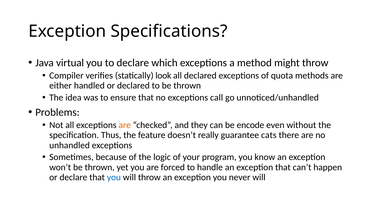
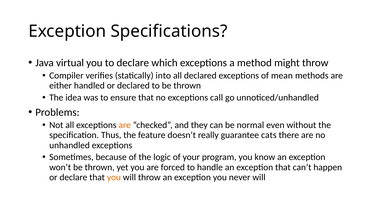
look: look -> into
quota: quota -> mean
encode: encode -> normal
you at (114, 177) colour: blue -> orange
